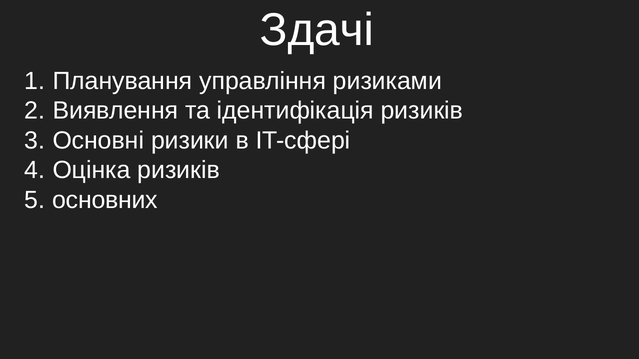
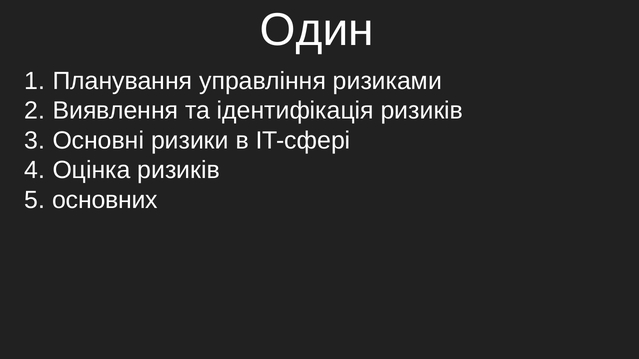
Здачі: Здачі -> Один
